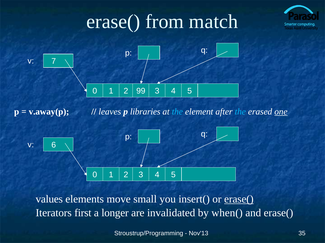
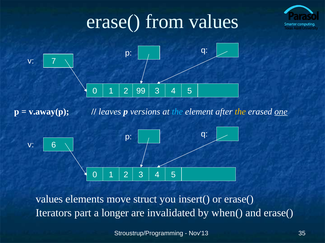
from match: match -> values
libraries: libraries -> versions
the at (240, 112) colour: light blue -> yellow
small: small -> struct
erase( at (239, 200) underline: present -> none
first: first -> part
